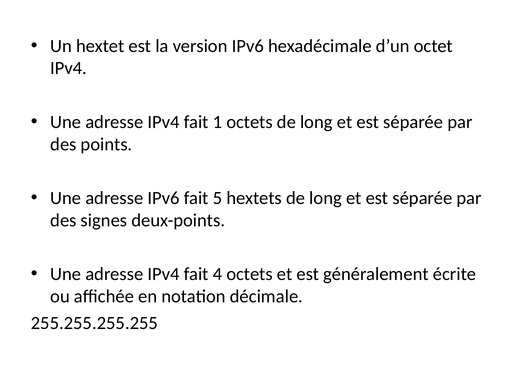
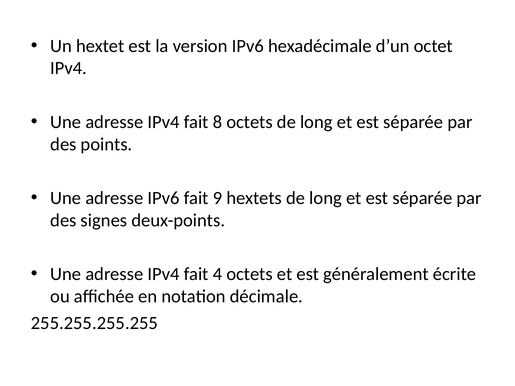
1: 1 -> 8
5: 5 -> 9
